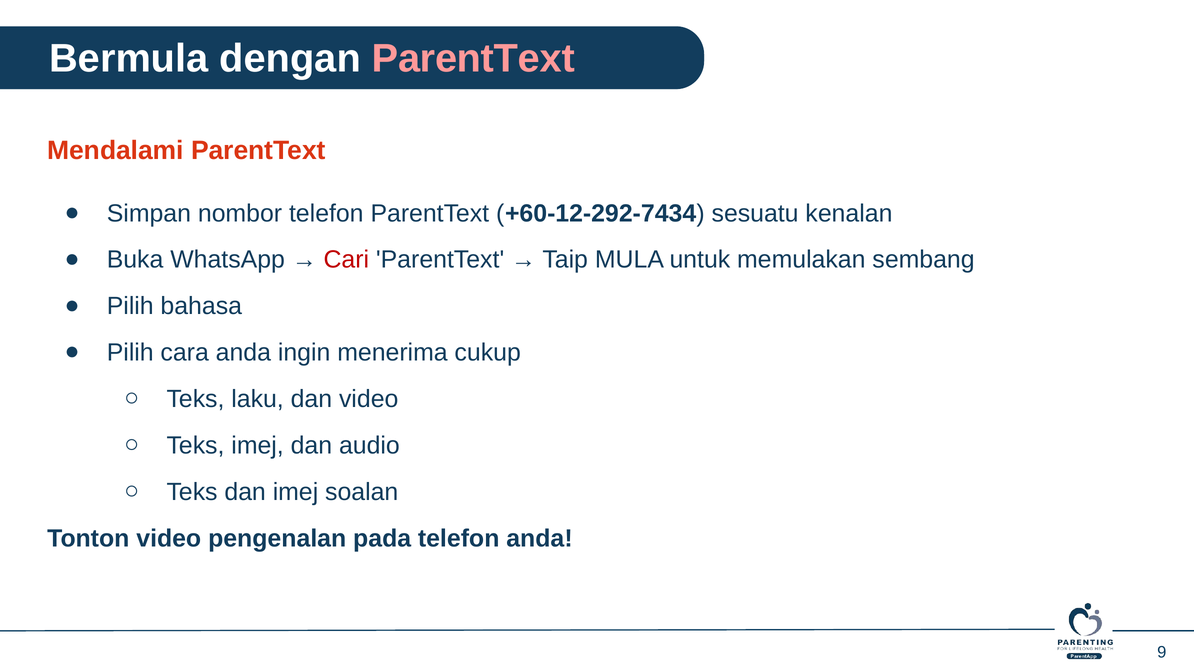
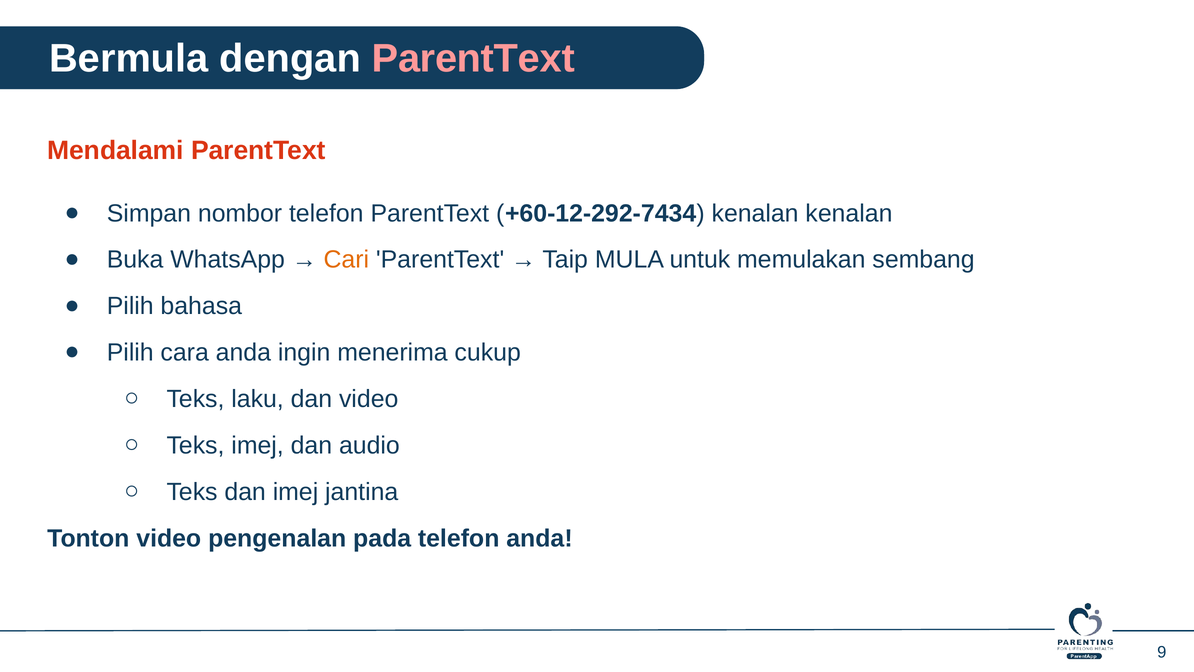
+60-12-292-7434 sesuatu: sesuatu -> kenalan
Cari colour: red -> orange
soalan: soalan -> jantina
